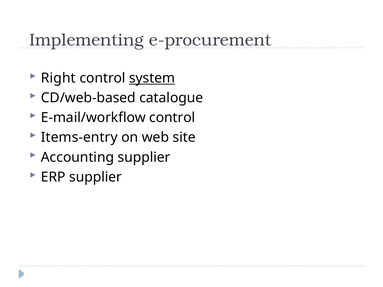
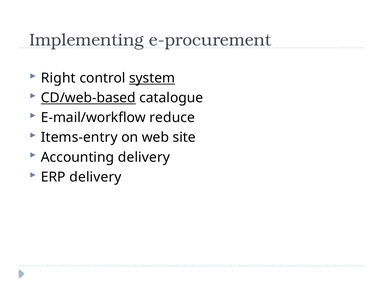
CD/web-based underline: none -> present
E-mail/workflow control: control -> reduce
Accounting supplier: supplier -> delivery
ERP supplier: supplier -> delivery
